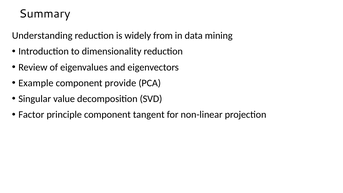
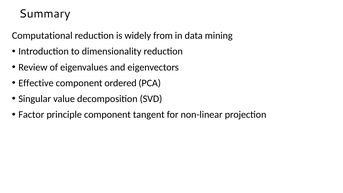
Understanding: Understanding -> Computational
Example: Example -> Effective
provide: provide -> ordered
